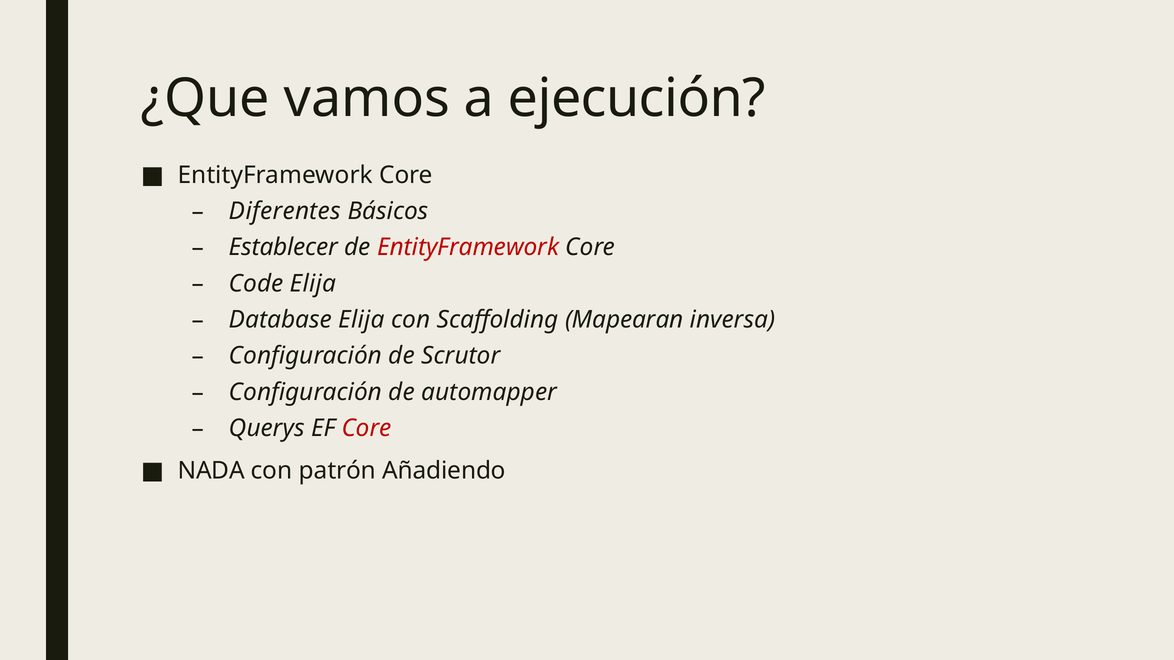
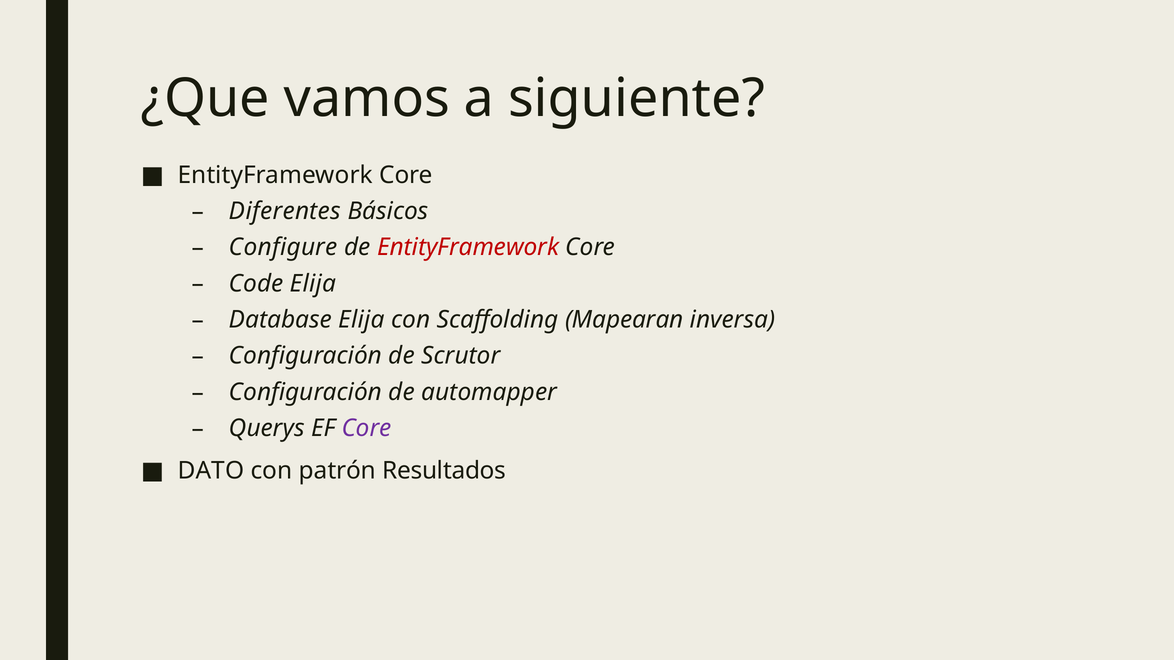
ejecución: ejecución -> siguiente
Establecer: Establecer -> Configure
Core at (367, 428) colour: red -> purple
NADA: NADA -> DATO
Añadiendo: Añadiendo -> Resultados
